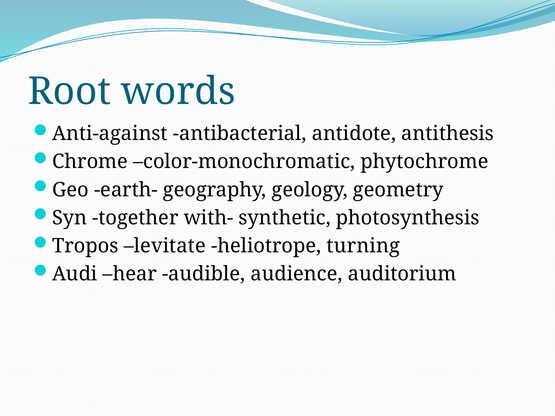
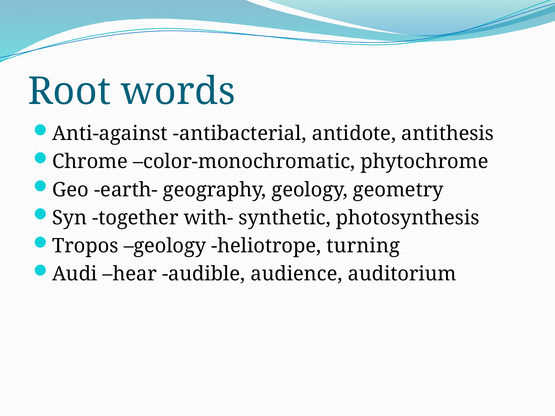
Tropos levitate: levitate -> geology
